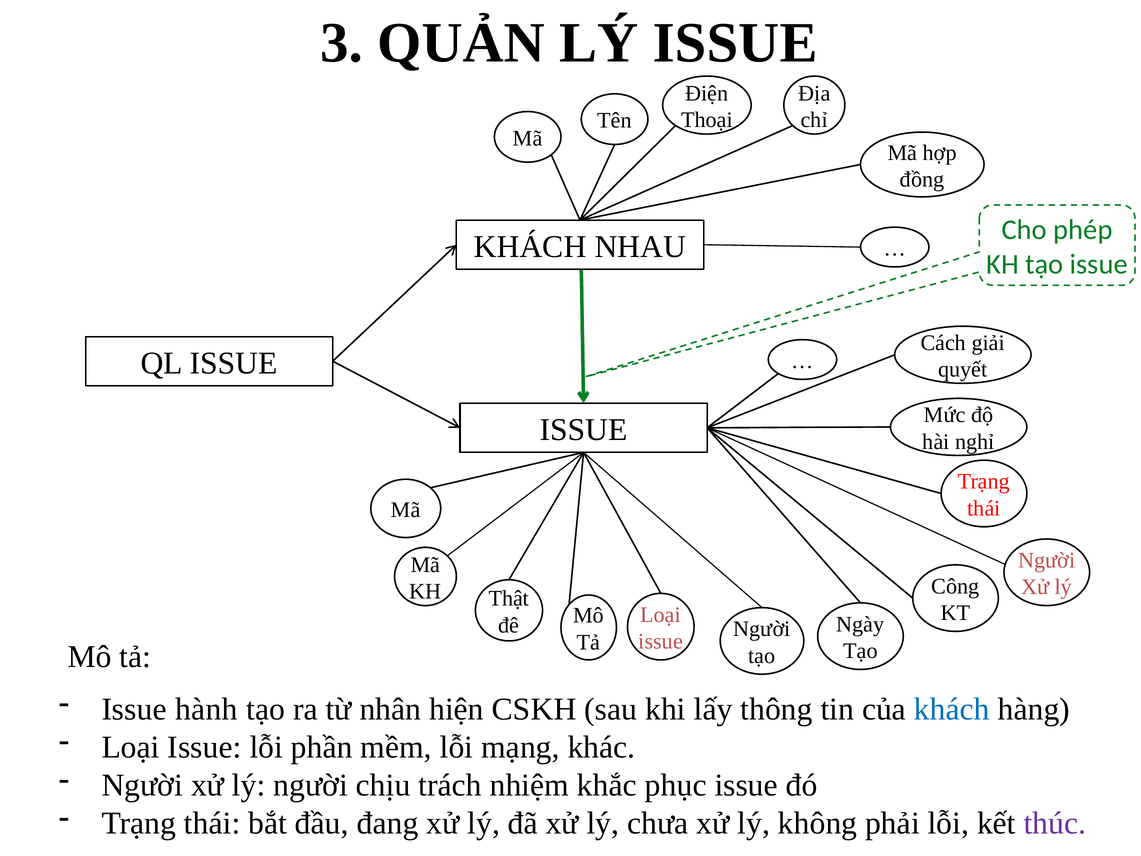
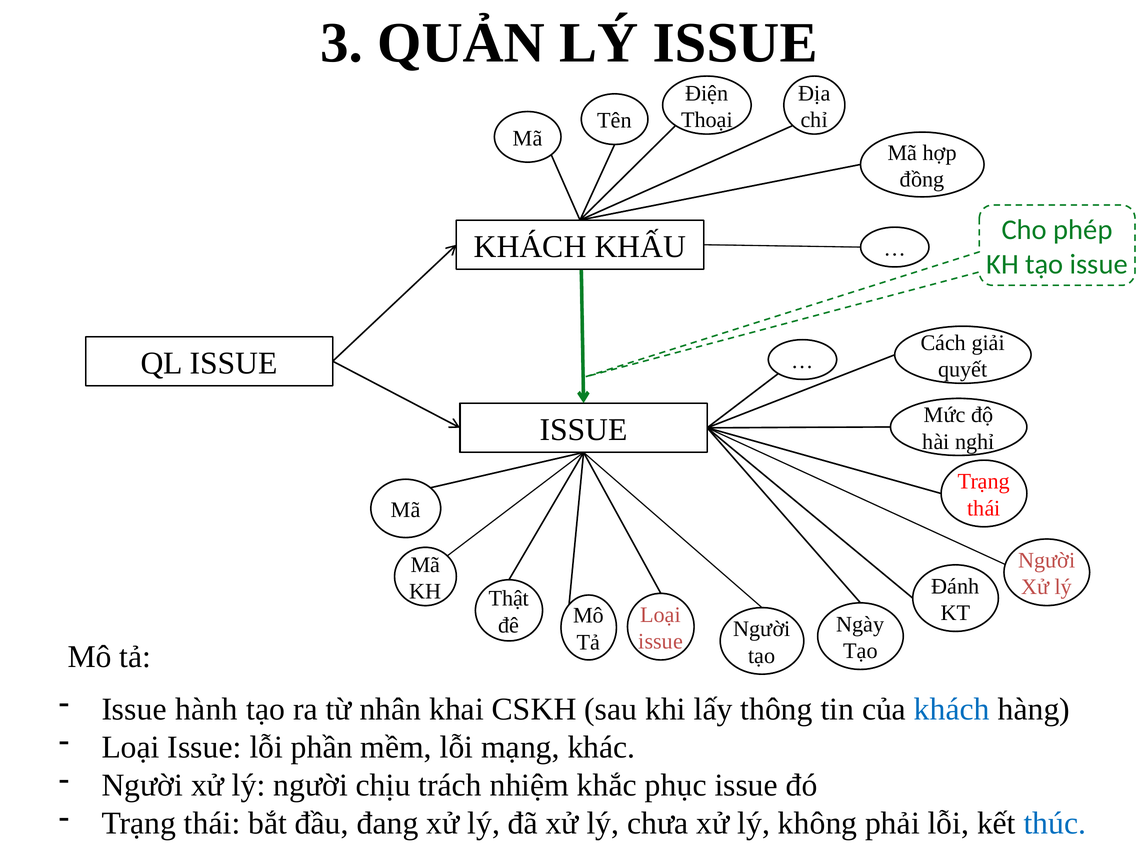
NHAU: NHAU -> KHẤU
Công: Công -> Đánh
hiện: hiện -> khai
thúc colour: purple -> blue
